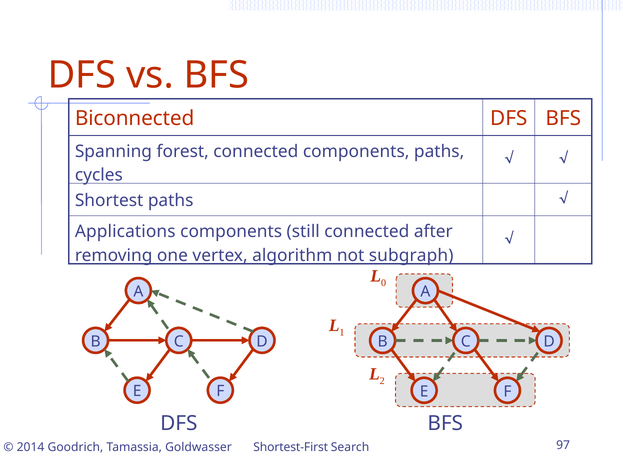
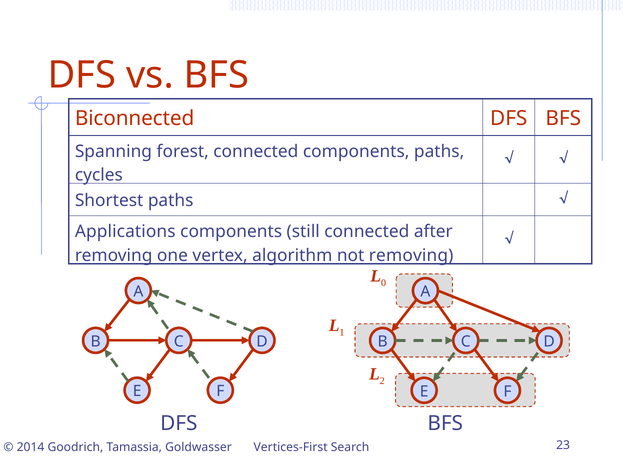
not subgraph: subgraph -> removing
Shortest-First: Shortest-First -> Vertices-First
97: 97 -> 23
